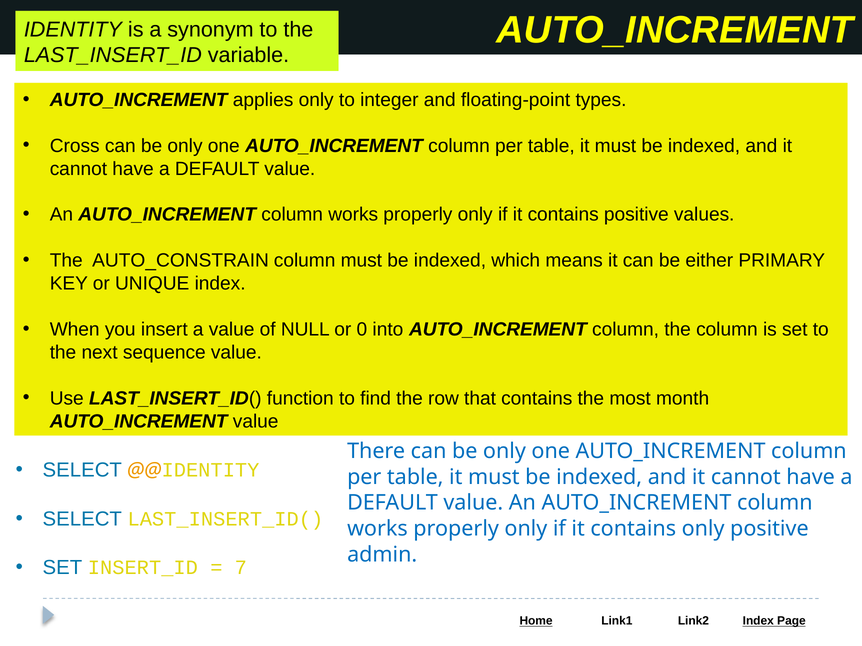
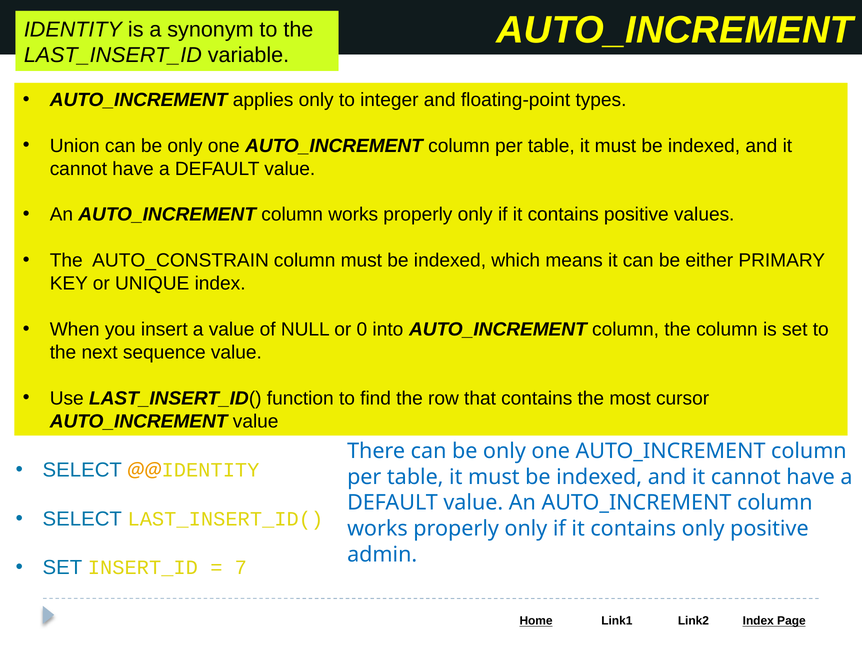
Cross: Cross -> Union
month: month -> cursor
